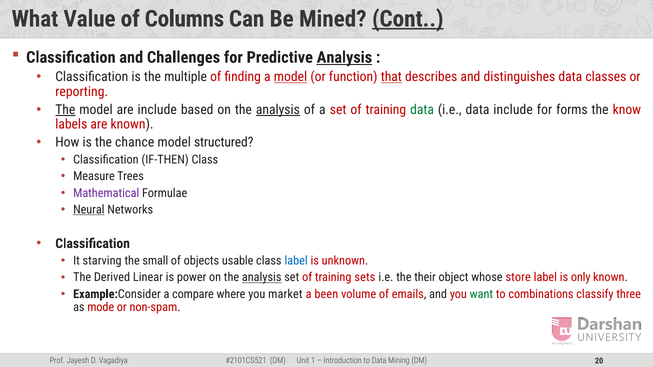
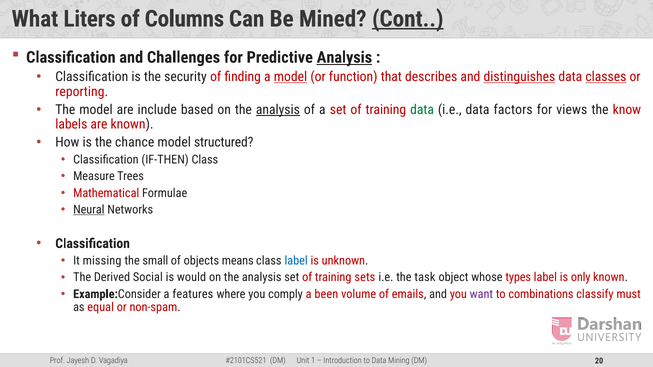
Value: Value -> Liters
multiple: multiple -> security
that underline: present -> none
distinguishes underline: none -> present
classes underline: none -> present
The at (65, 110) underline: present -> none
data include: include -> factors
forms: forms -> views
Mathematical colour: purple -> red
starving: starving -> missing
usable: usable -> means
Linear: Linear -> Social
power: power -> would
analysis at (262, 278) underline: present -> none
their: their -> task
store: store -> types
compare: compare -> features
market: market -> comply
want colour: green -> purple
three: three -> must
mode: mode -> equal
